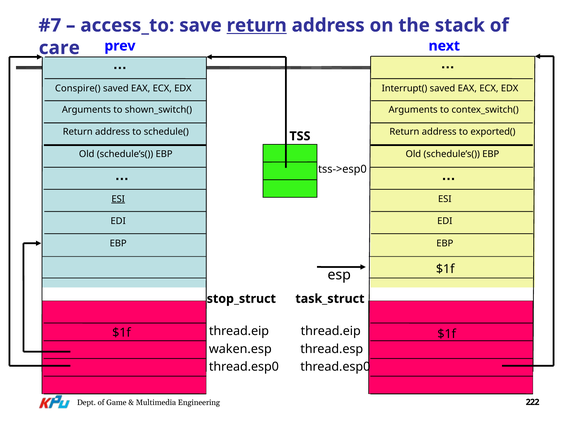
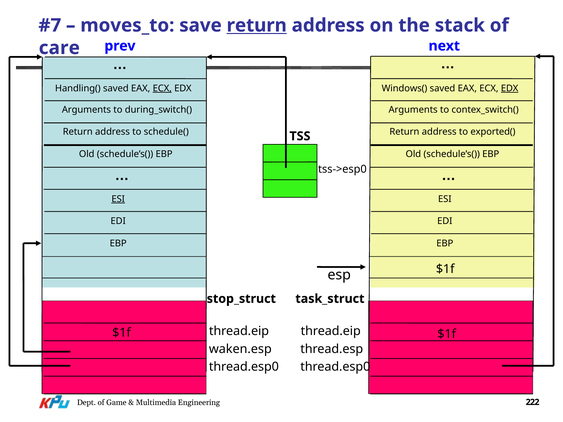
access_to: access_to -> moves_to
Conspire(: Conspire( -> Handling(
ECX at (162, 88) underline: none -> present
Interrupt(: Interrupt( -> Windows(
EDX at (510, 88) underline: none -> present
shown_switch(: shown_switch( -> during_switch(
